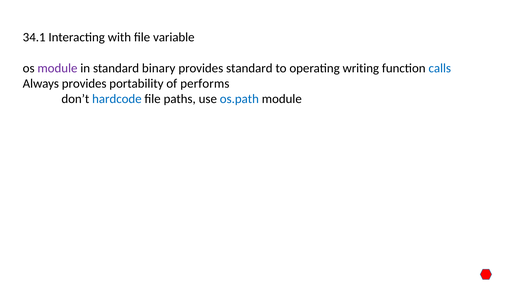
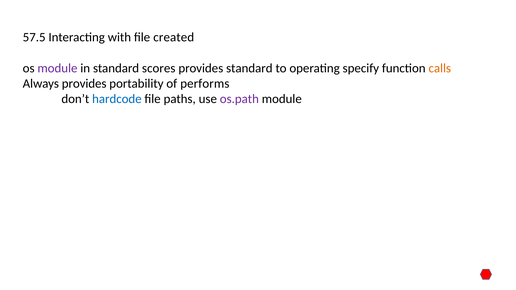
34.1: 34.1 -> 57.5
variable: variable -> created
binary: binary -> scores
writing: writing -> specify
calls colour: blue -> orange
os.path colour: blue -> purple
